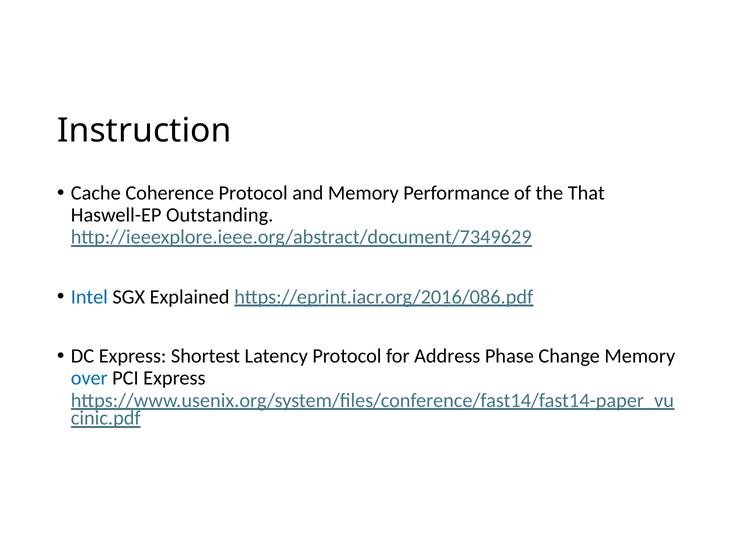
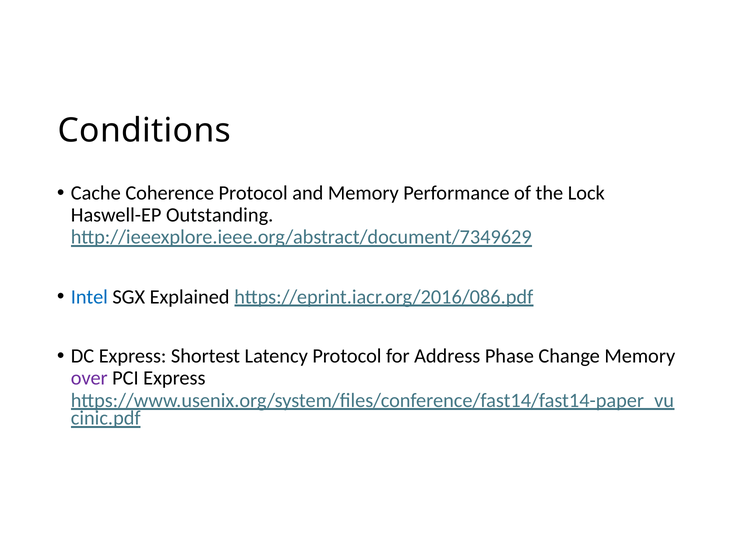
Instruction: Instruction -> Conditions
That: That -> Lock
over colour: blue -> purple
